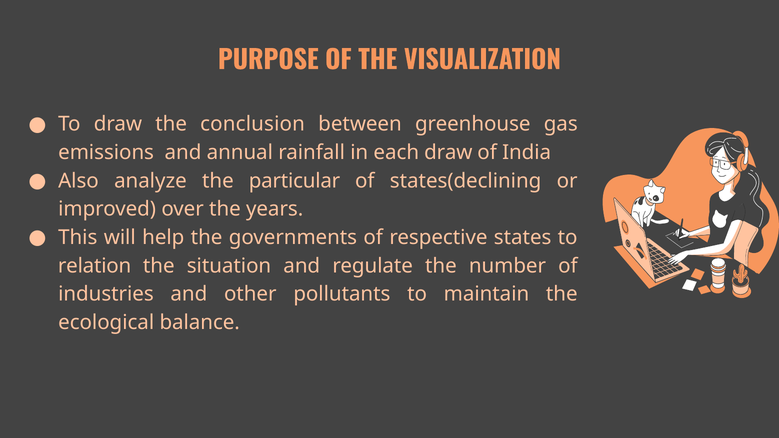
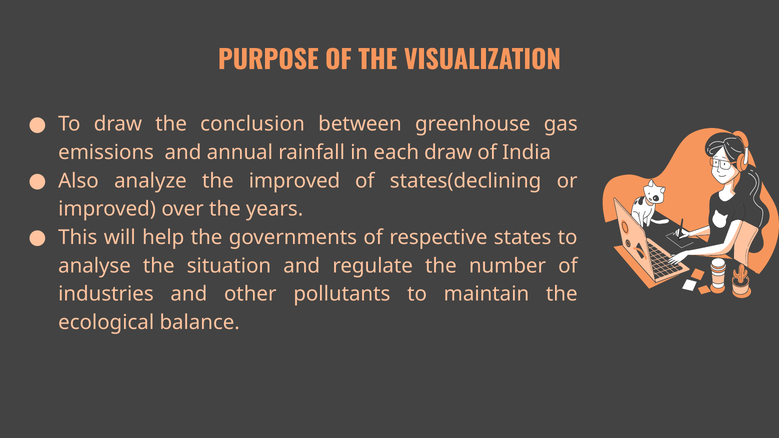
the particular: particular -> improved
relation: relation -> analyse
